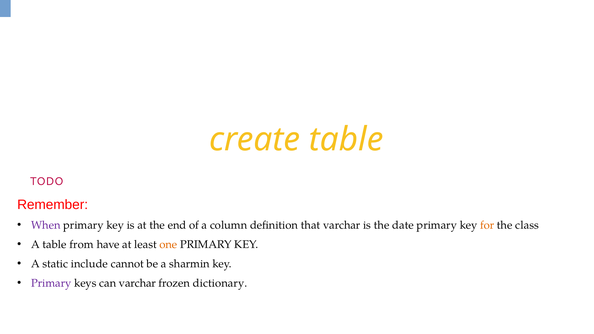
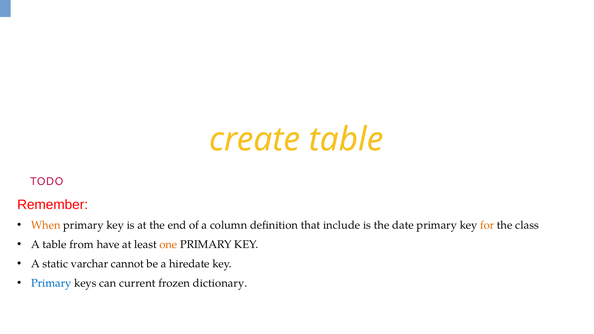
When colour: purple -> orange
that varchar: varchar -> include
include: include -> varchar
sharmin: sharmin -> hiredate
Primary at (51, 283) colour: purple -> blue
can varchar: varchar -> current
